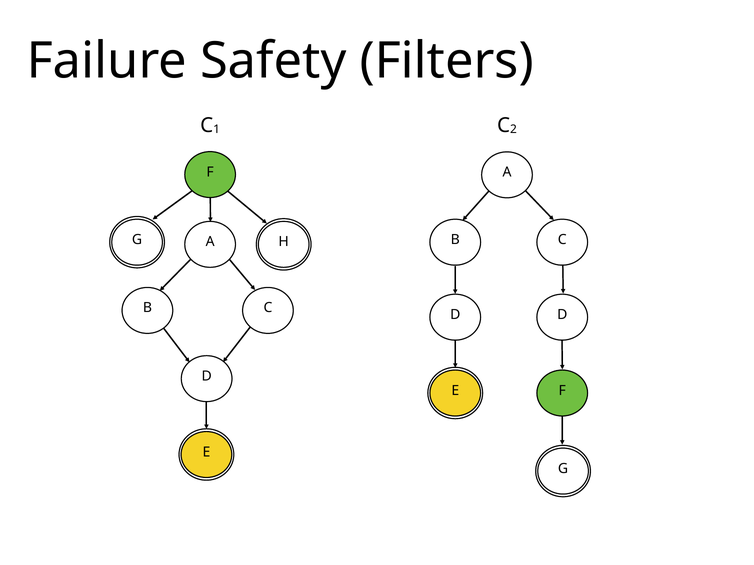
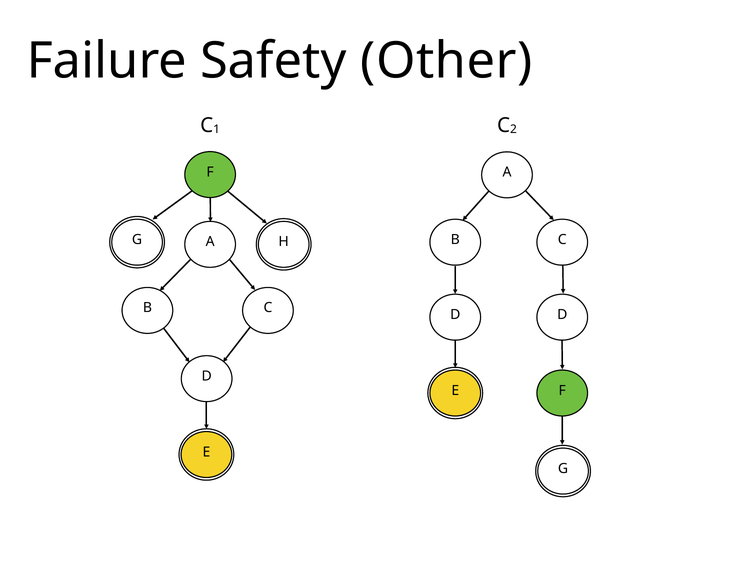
Filters: Filters -> Other
